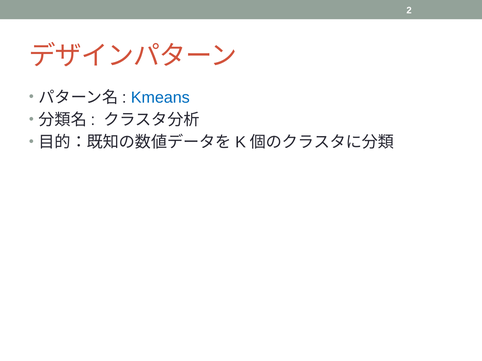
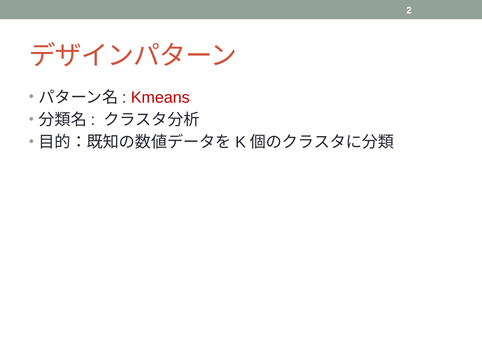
Kmeans colour: blue -> red
